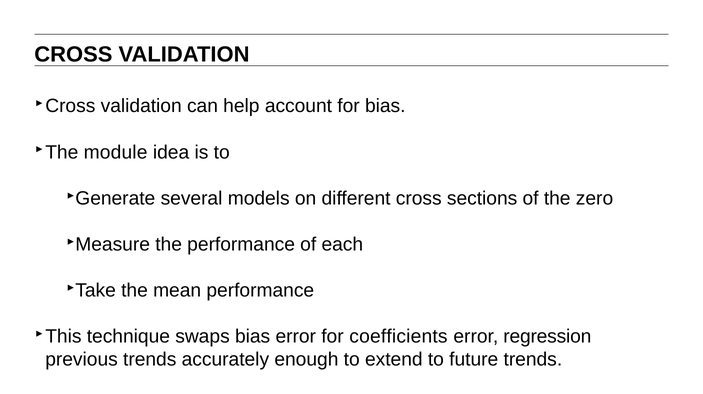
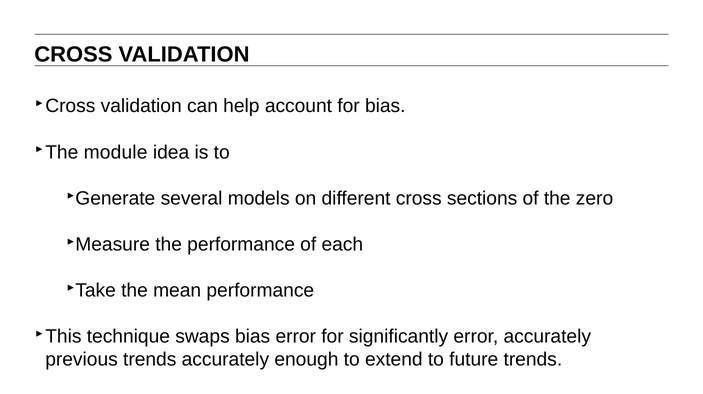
coefficients: coefficients -> significantly
error regression: regression -> accurately
